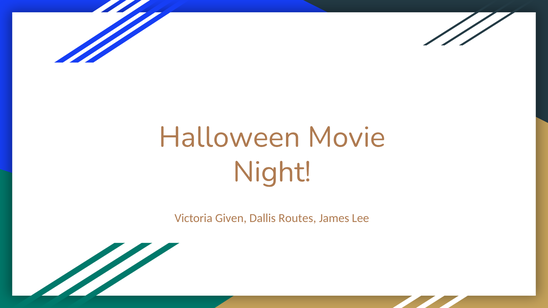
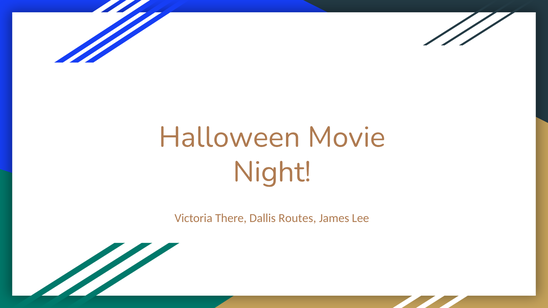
Given: Given -> There
